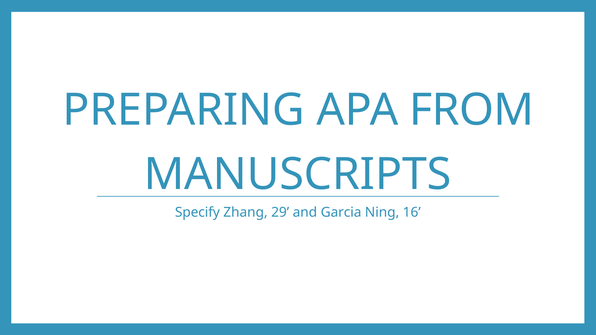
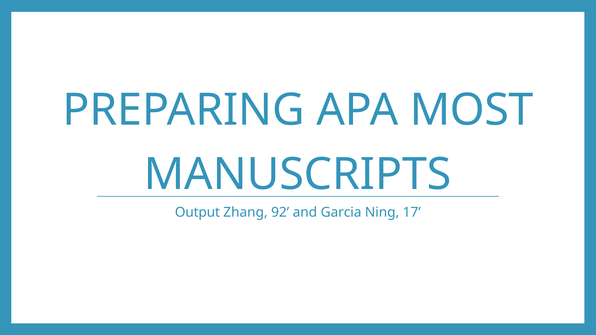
FROM: FROM -> MOST
Specify: Specify -> Output
29: 29 -> 92
16: 16 -> 17
